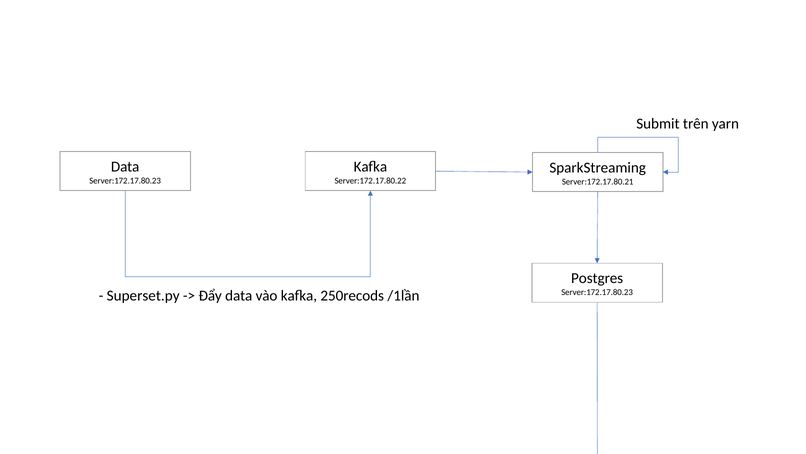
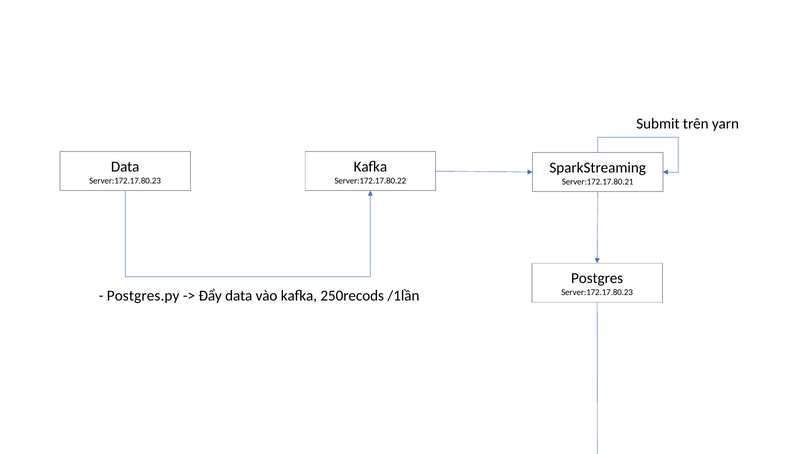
Superset.py: Superset.py -> Postgres.py
